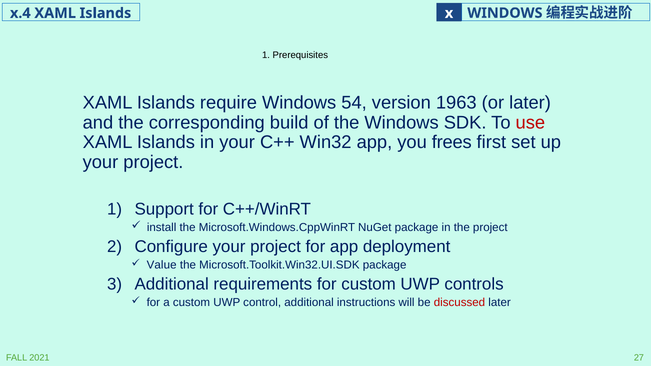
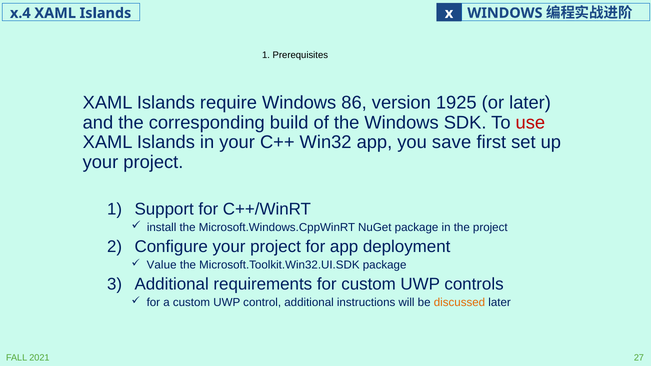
54: 54 -> 86
1963: 1963 -> 1925
frees: frees -> save
discussed colour: red -> orange
